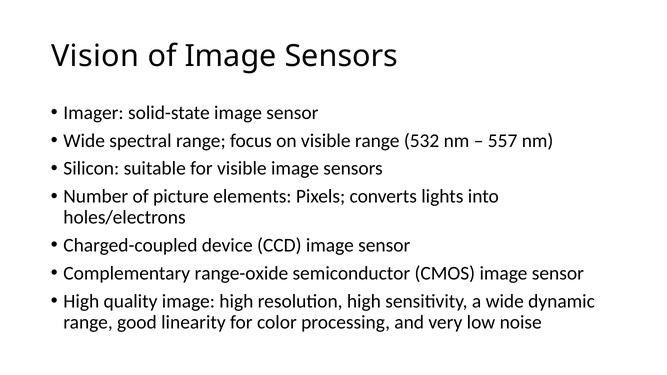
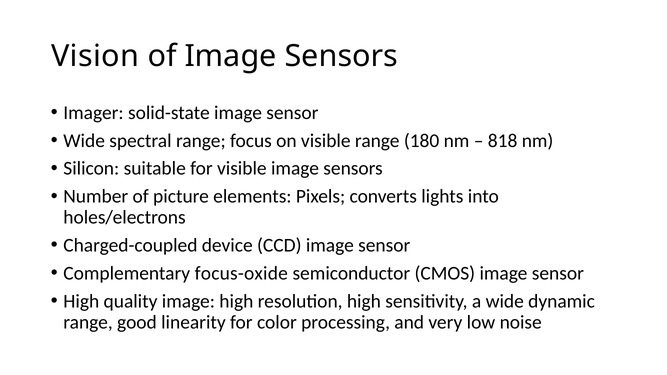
532: 532 -> 180
557: 557 -> 818
range-oxide: range-oxide -> focus-oxide
